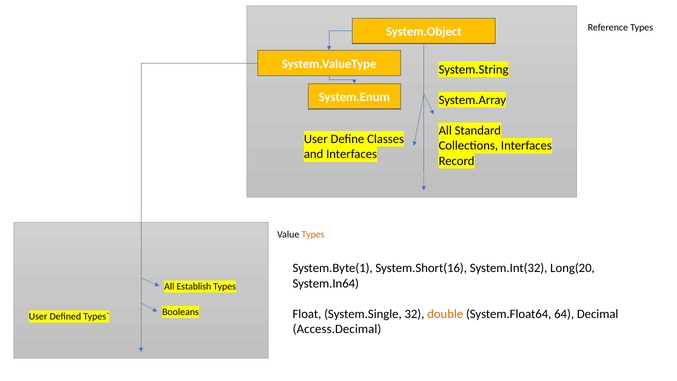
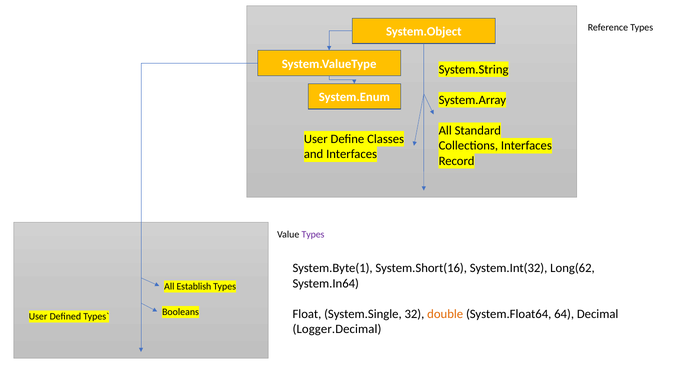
Types at (313, 234) colour: orange -> purple
Long(20: Long(20 -> Long(62
Access.Decimal: Access.Decimal -> Logger.Decimal
